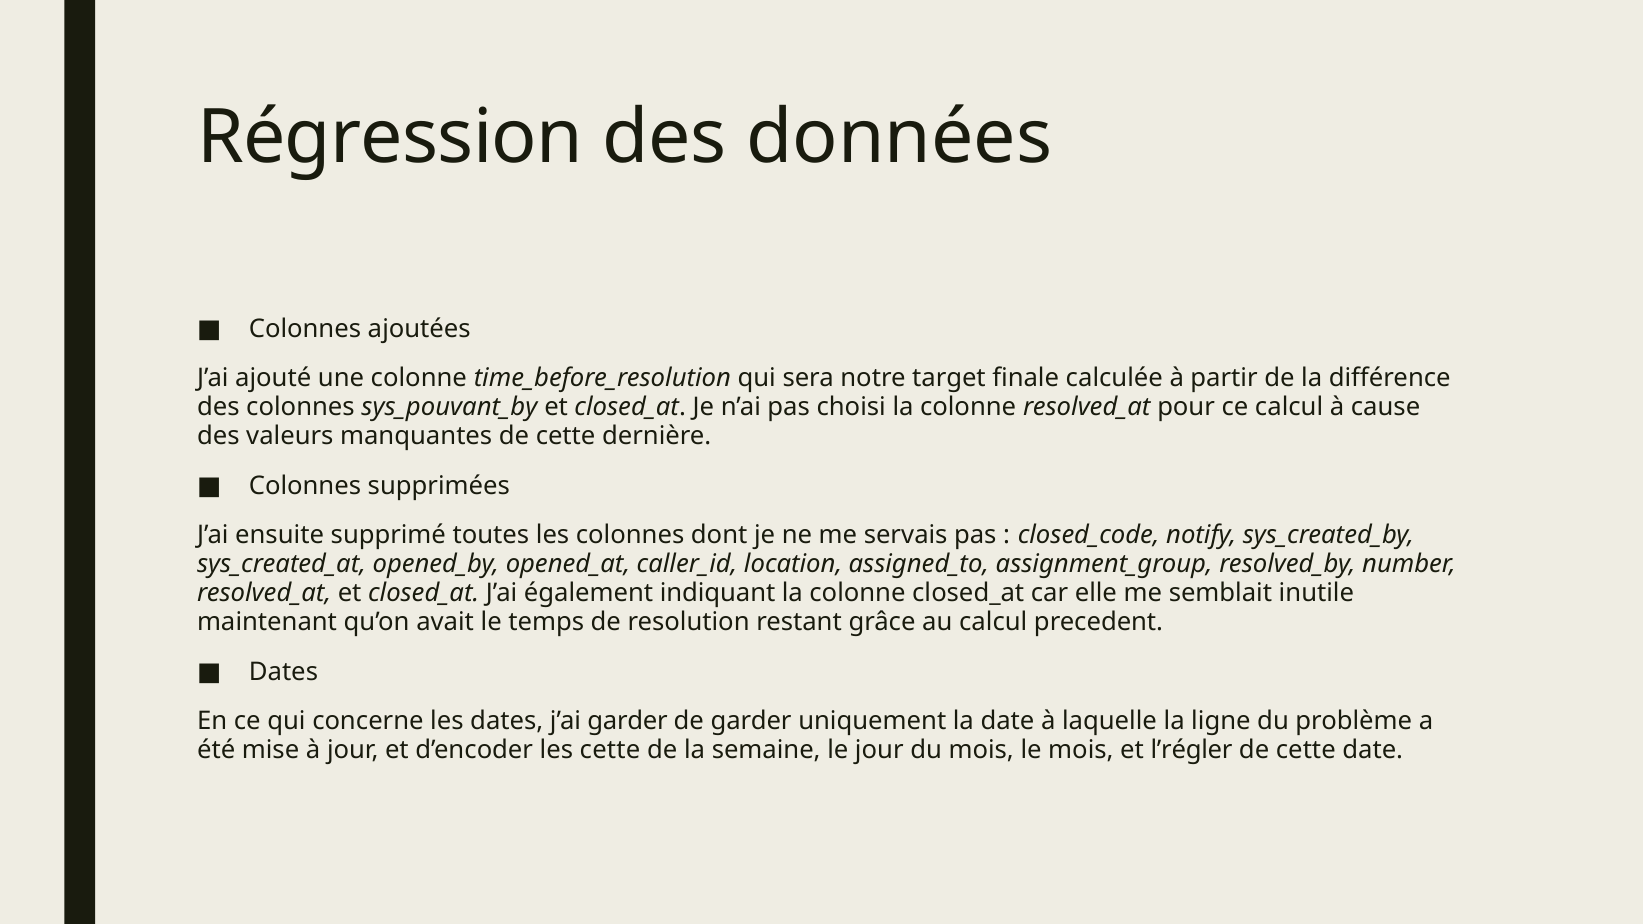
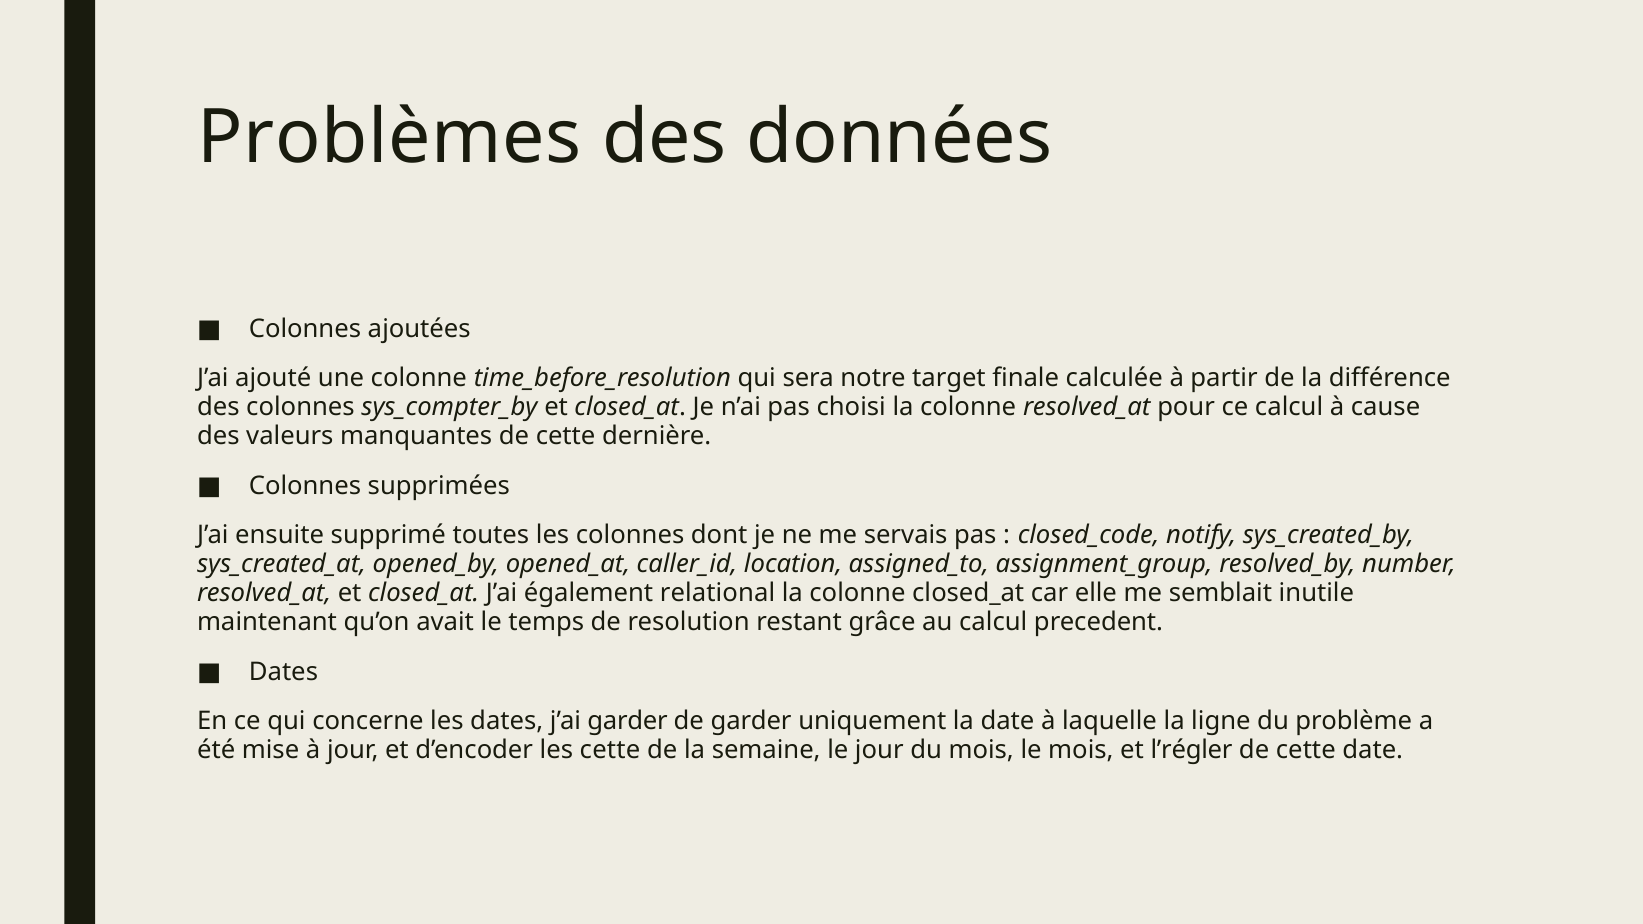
Régression: Régression -> Problèmes
sys_pouvant_by: sys_pouvant_by -> sys_compter_by
indiquant: indiquant -> relational
